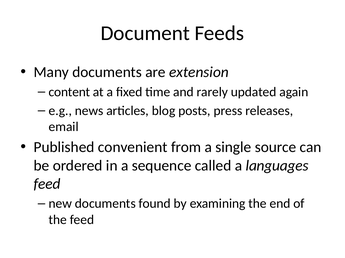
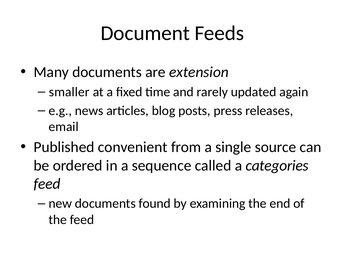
content: content -> smaller
languages: languages -> categories
